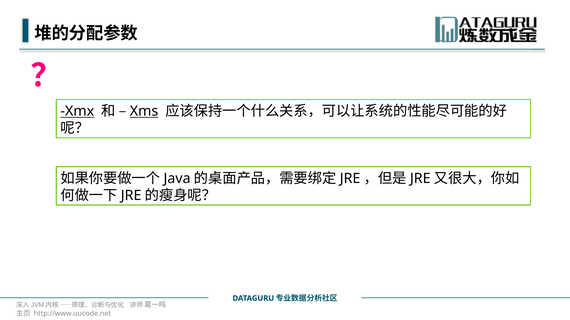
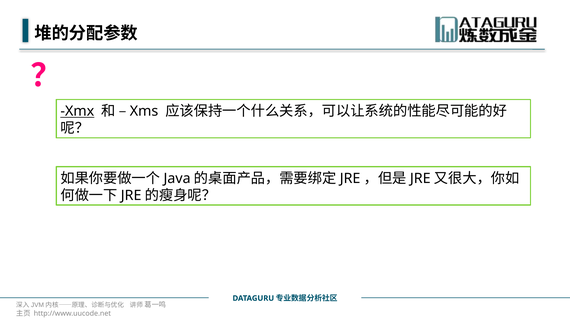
Xms underline: present -> none
